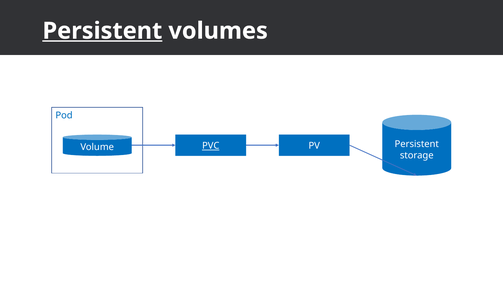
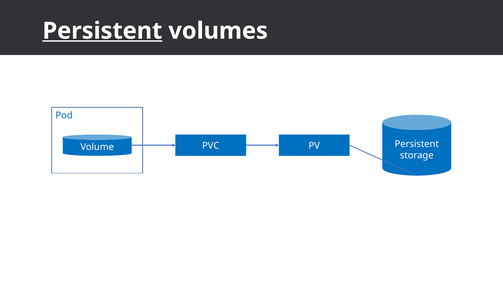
PVC underline: present -> none
